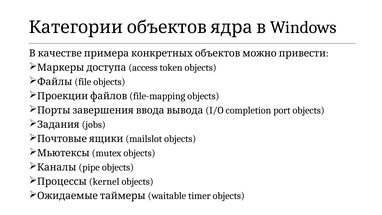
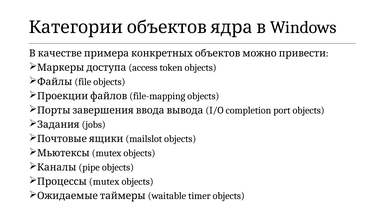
Процессы kernel: kernel -> mutex
